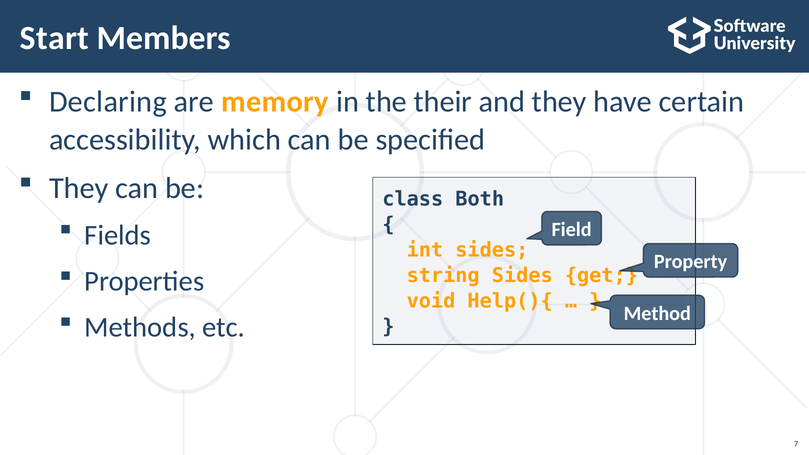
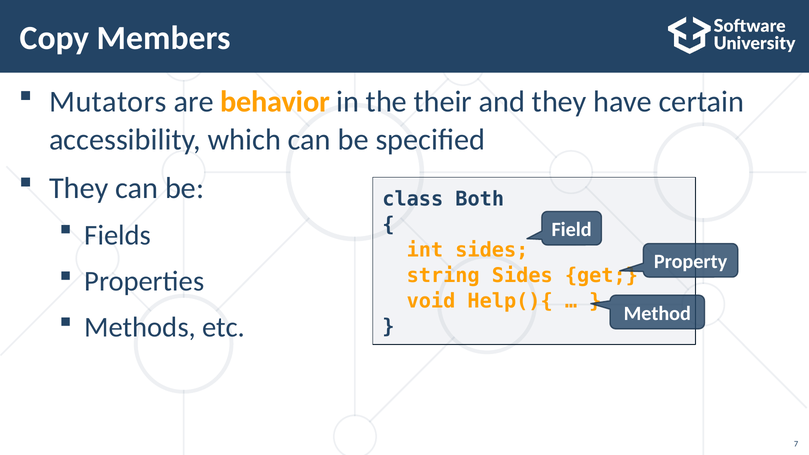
Start: Start -> Copy
Declaring: Declaring -> Mutators
memory: memory -> behavior
